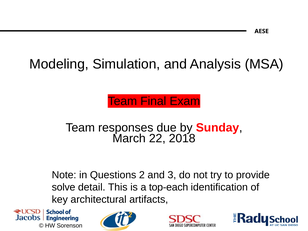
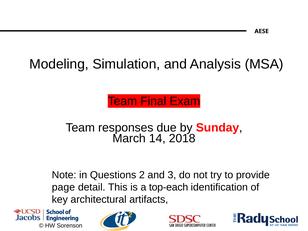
22: 22 -> 14
solve: solve -> page
